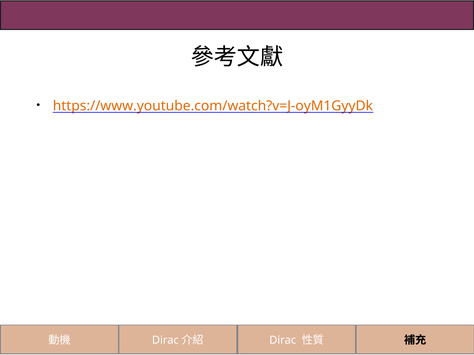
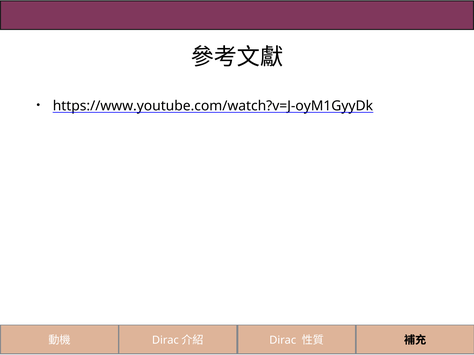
https://www.youtube.com/watch?v=J-oyM1GyyDk colour: orange -> black
